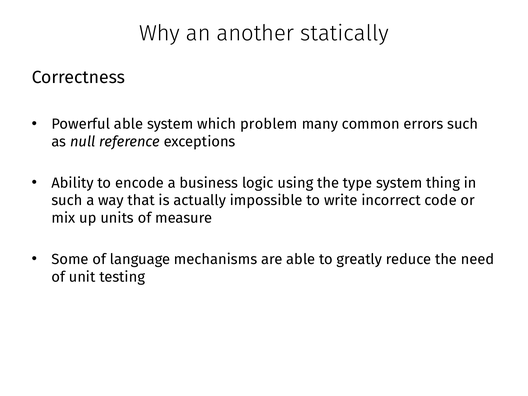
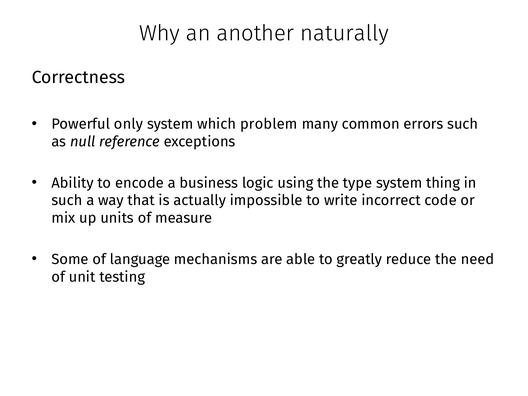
statically: statically -> naturally
Powerful able: able -> only
